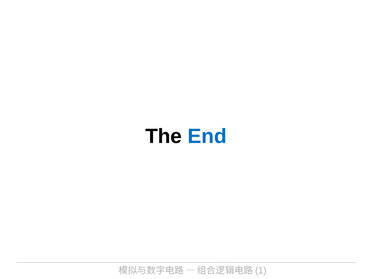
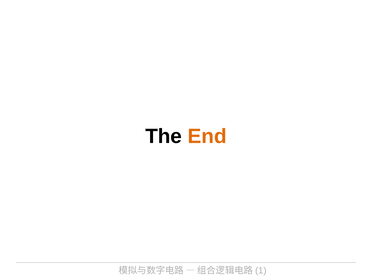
End colour: blue -> orange
